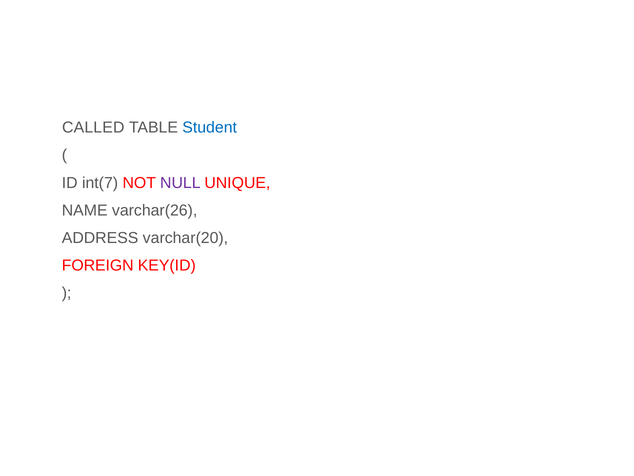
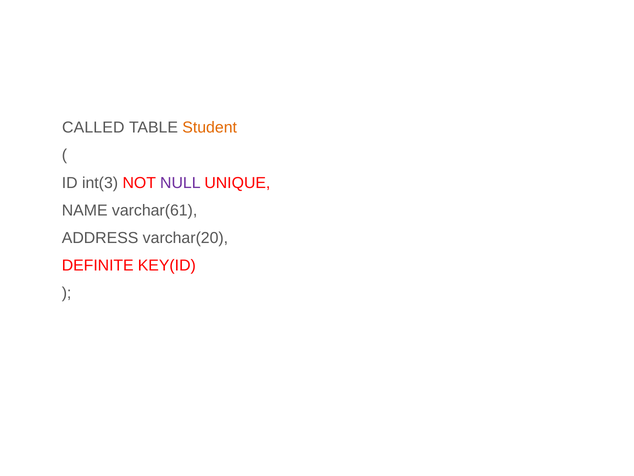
Student colour: blue -> orange
int(7: int(7 -> int(3
varchar(26: varchar(26 -> varchar(61
FOREIGN: FOREIGN -> DEFINITE
